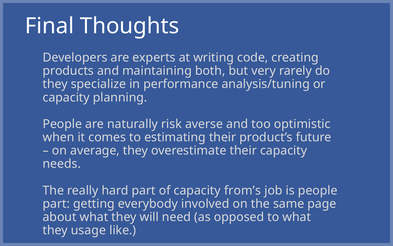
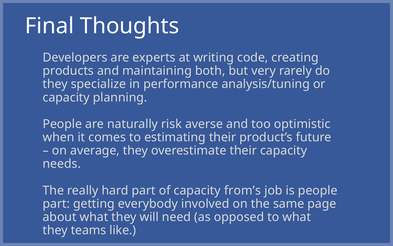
usage: usage -> teams
